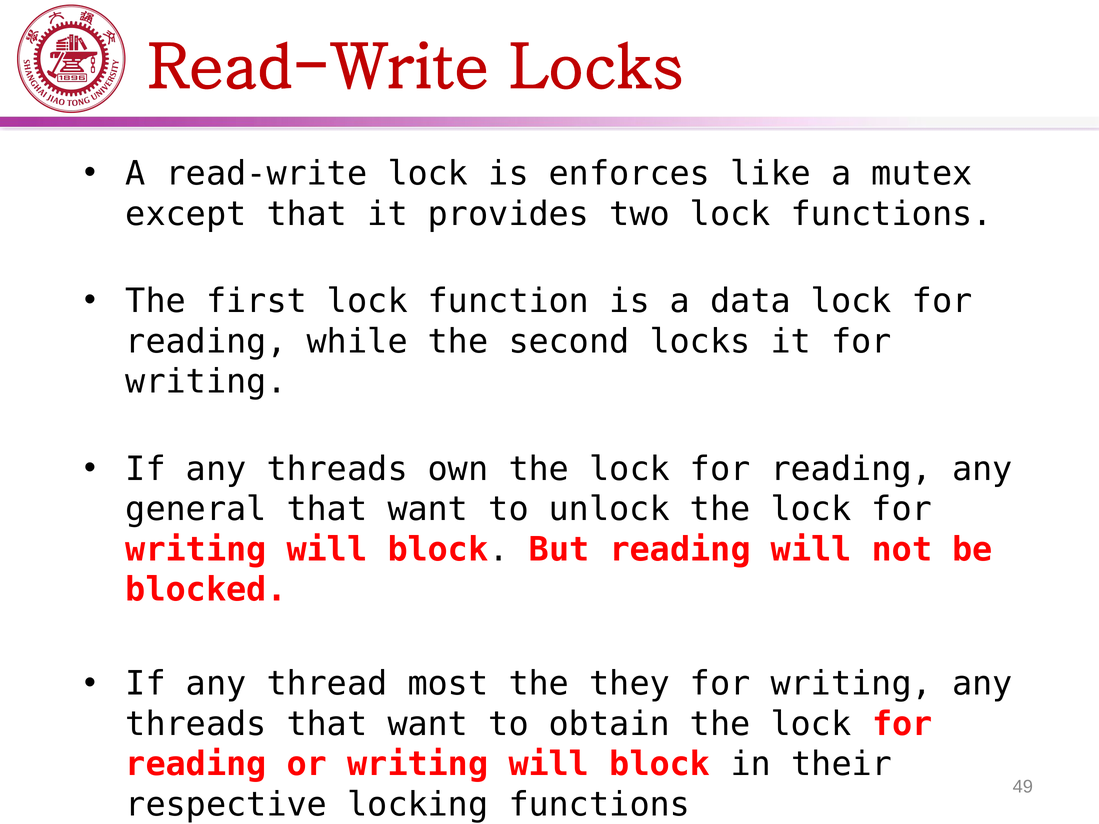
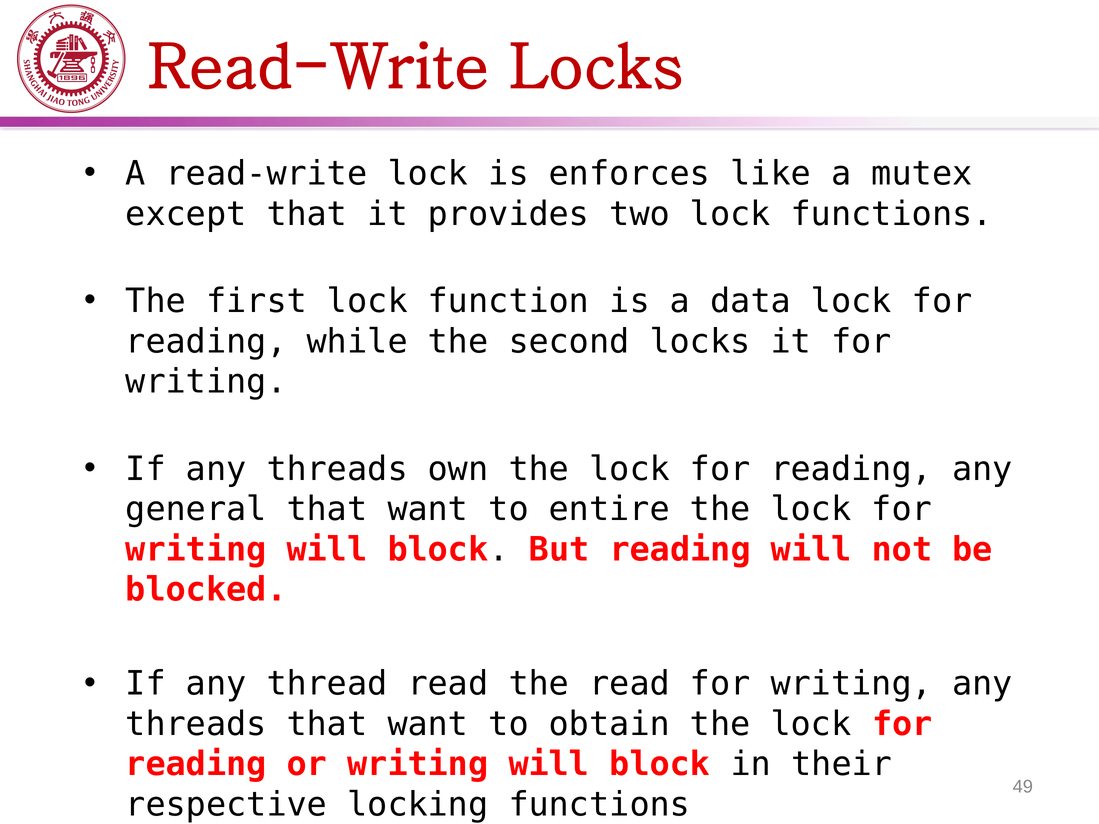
unlock: unlock -> entire
thread most: most -> read
the they: they -> read
